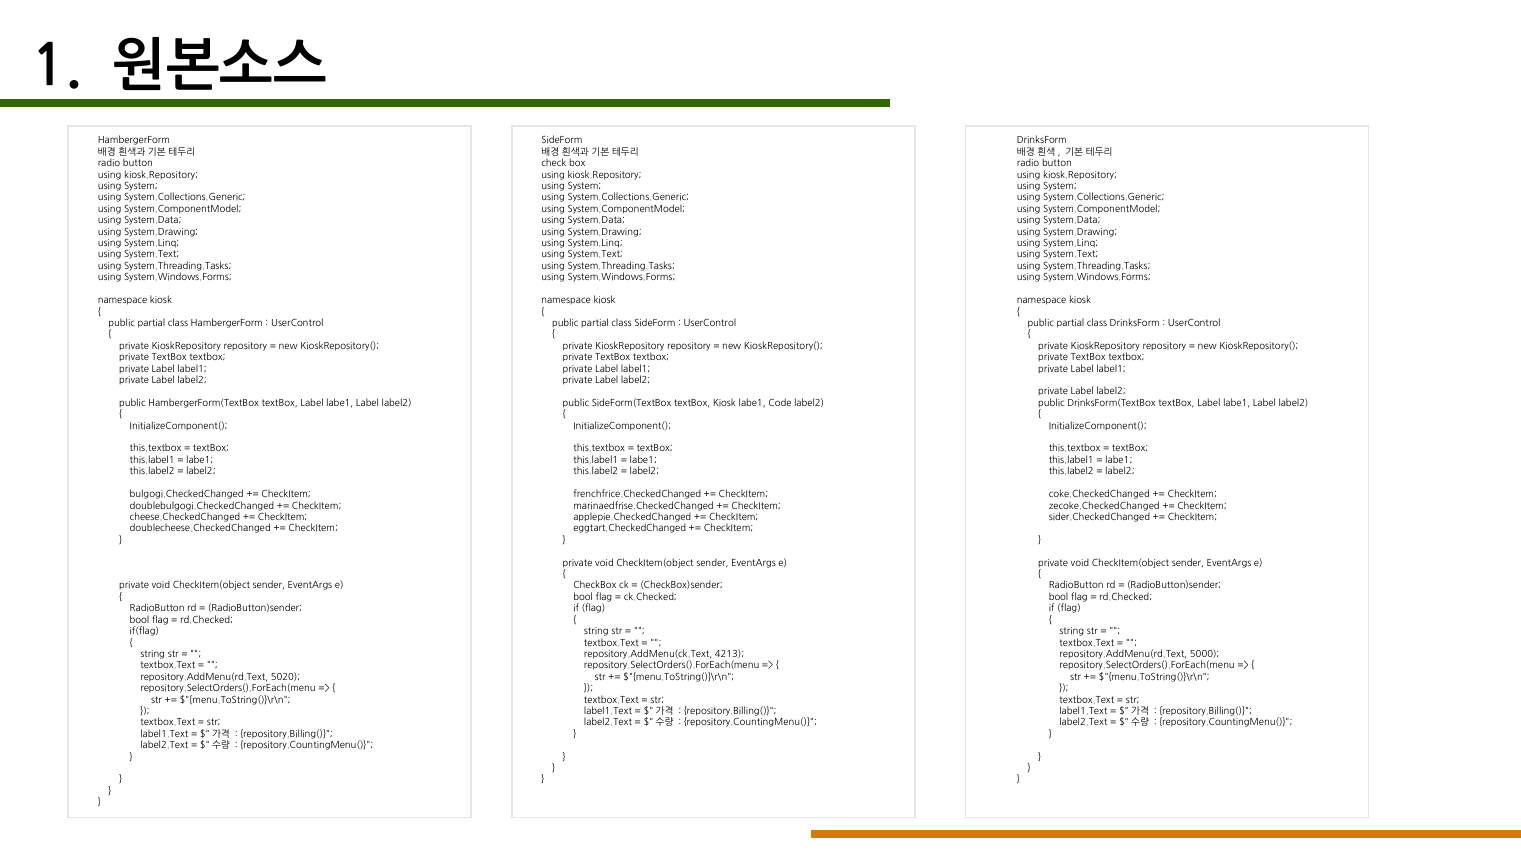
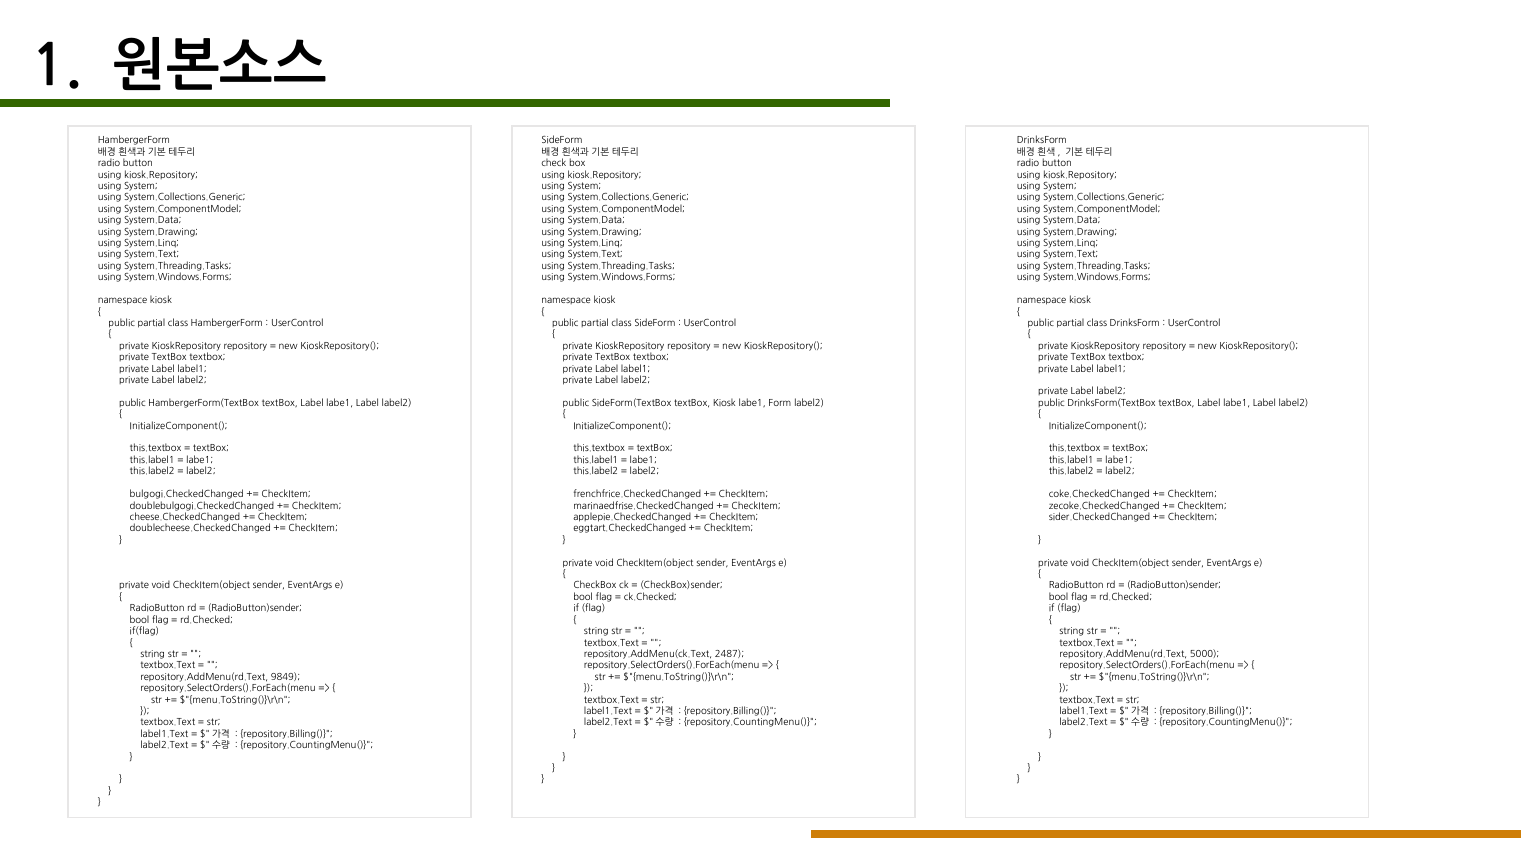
Code: Code -> Form
4213: 4213 -> 2487
5020: 5020 -> 9849
